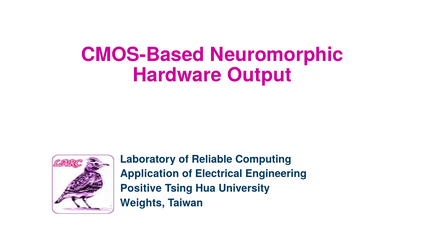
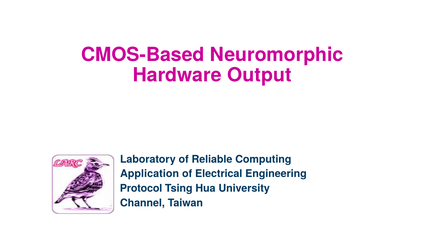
Positive: Positive -> Protocol
Weights: Weights -> Channel
